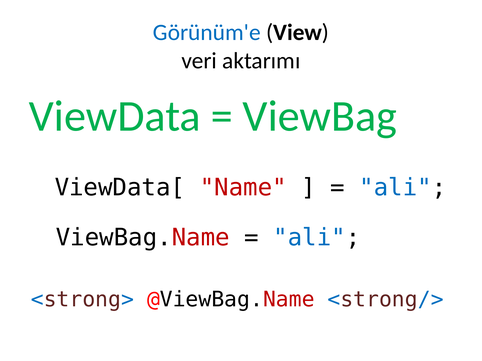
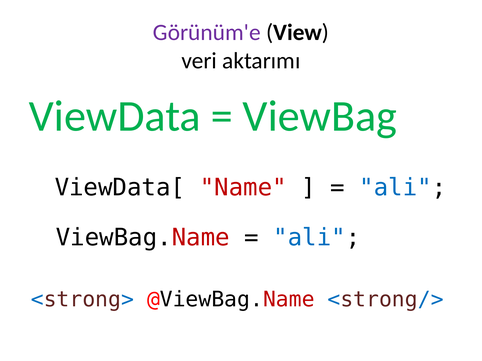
Görünüm'e colour: blue -> purple
